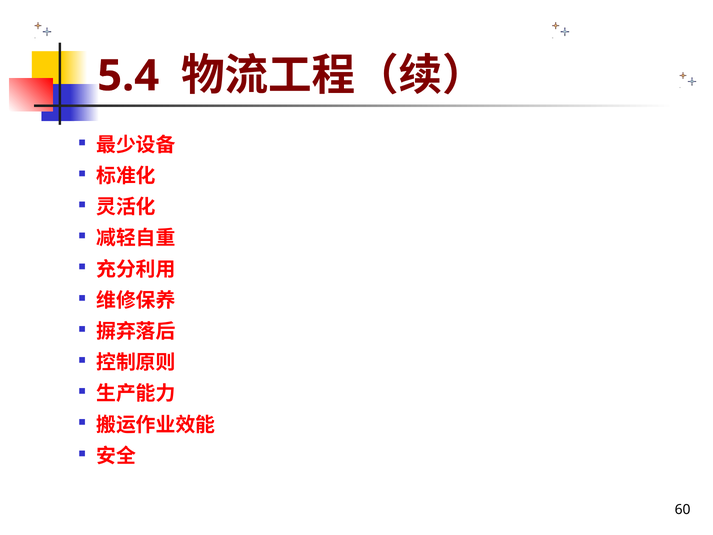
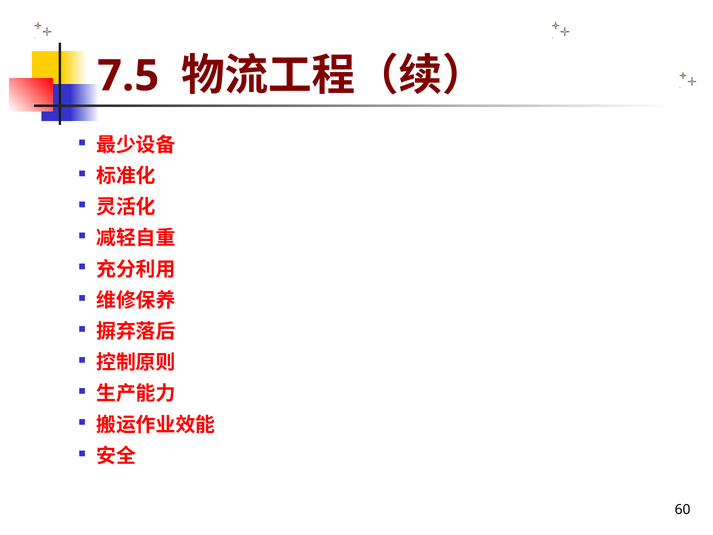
5.4: 5.4 -> 7.5
